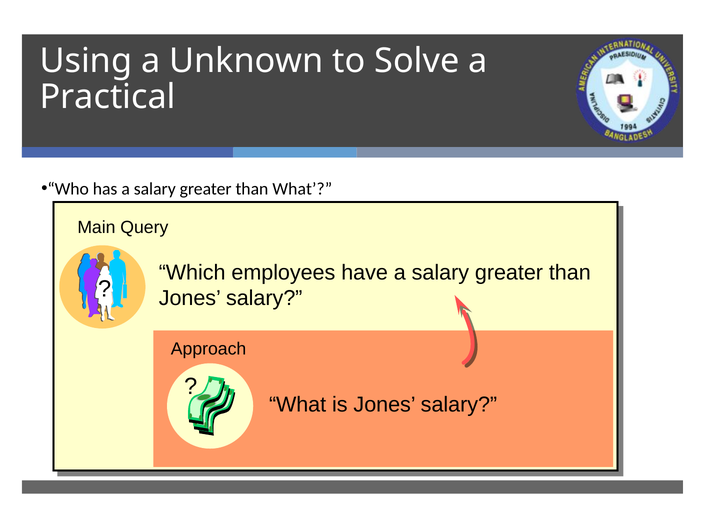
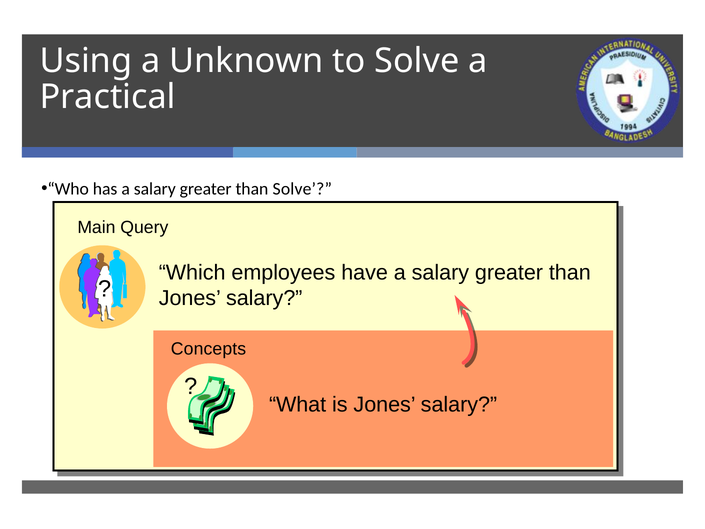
than What: What -> Solve
Approach: Approach -> Concepts
